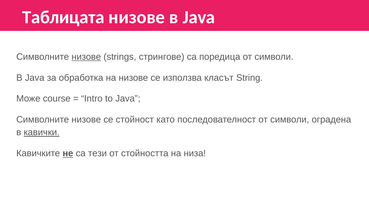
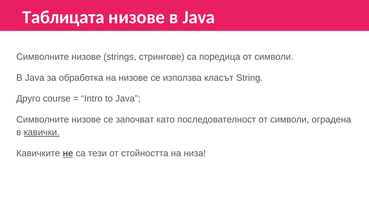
низове at (86, 57) underline: present -> none
Може: Може -> Друго
стойност: стойност -> започват
